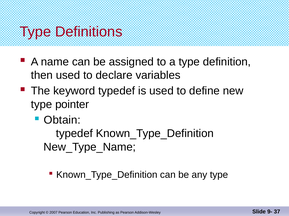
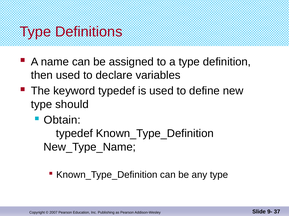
pointer: pointer -> should
